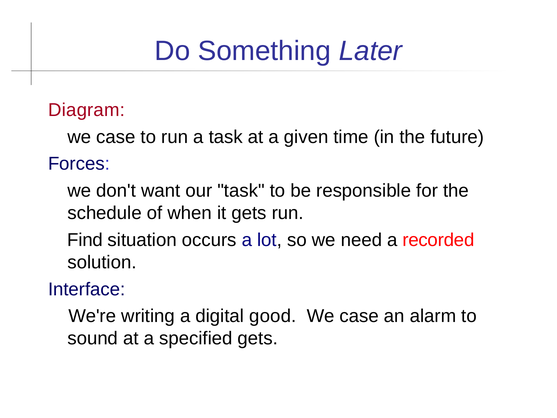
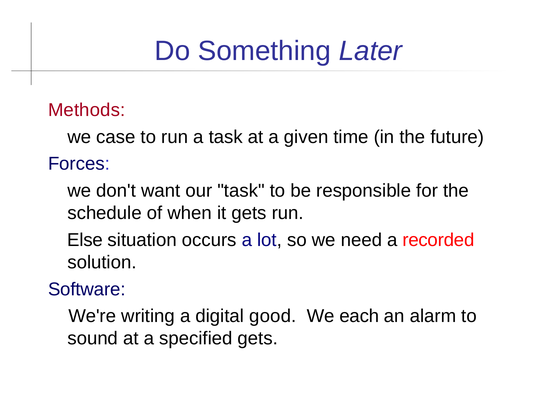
Diagram: Diagram -> Methods
Find: Find -> Else
Interface: Interface -> Software
case at (359, 316): case -> each
